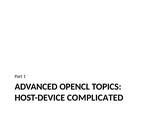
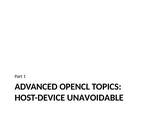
COMPLICATED: COMPLICATED -> UNAVOIDABLE
